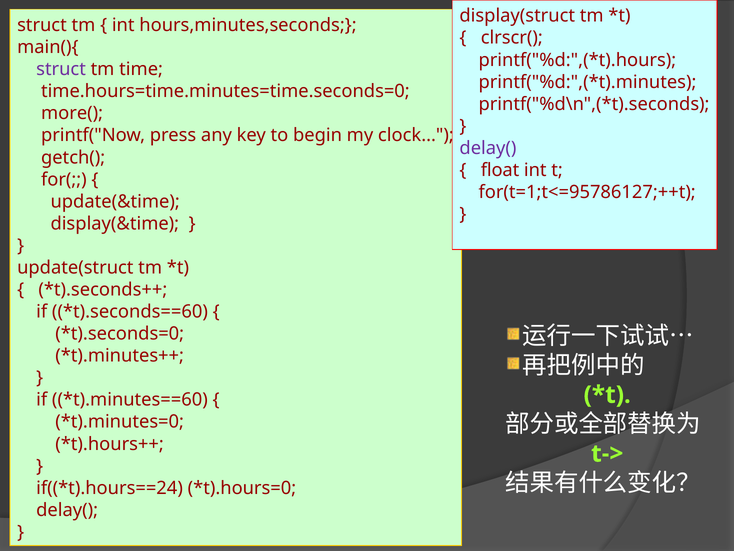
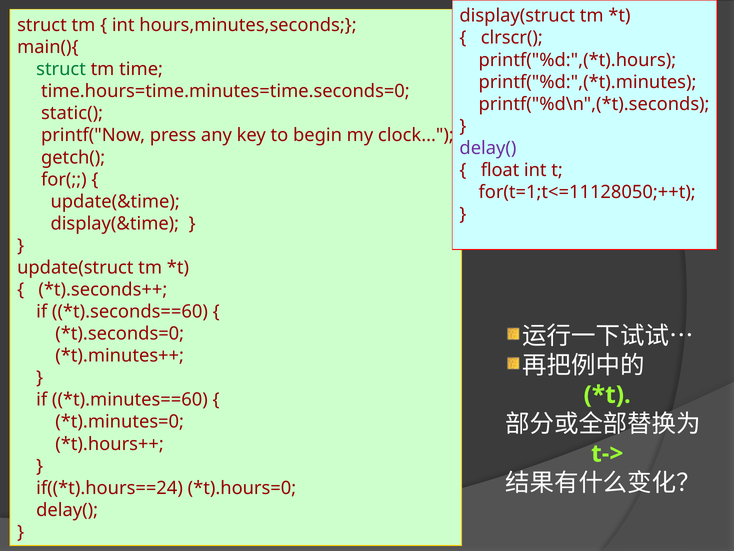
struct at (61, 69) colour: purple -> green
more(: more( -> static(
for(t=1;t<=95786127;++t: for(t=1;t<=95786127;++t -> for(t=1;t<=11128050;++t
